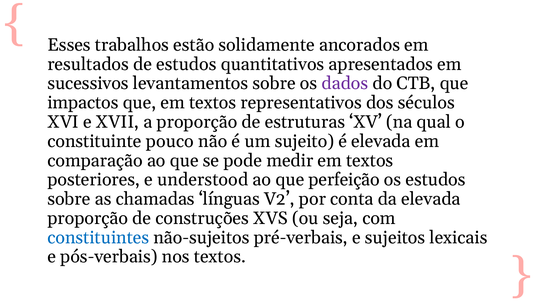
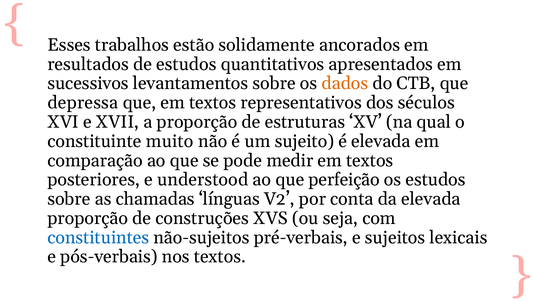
dados colour: purple -> orange
impactos: impactos -> depressa
pouco: pouco -> muito
